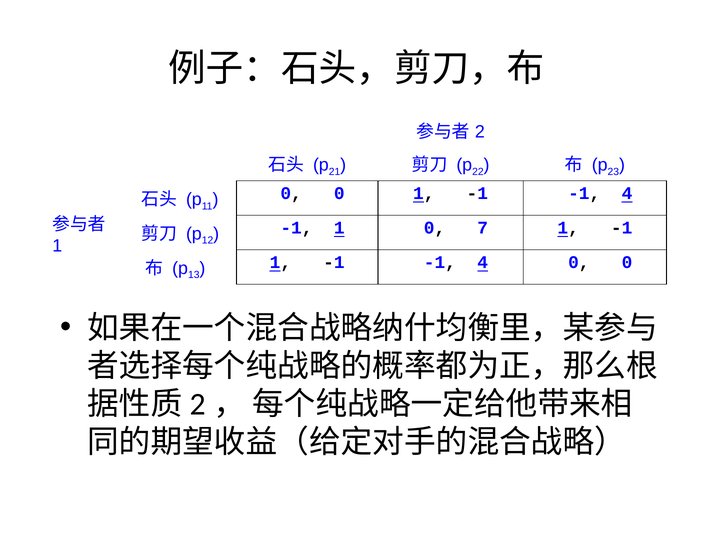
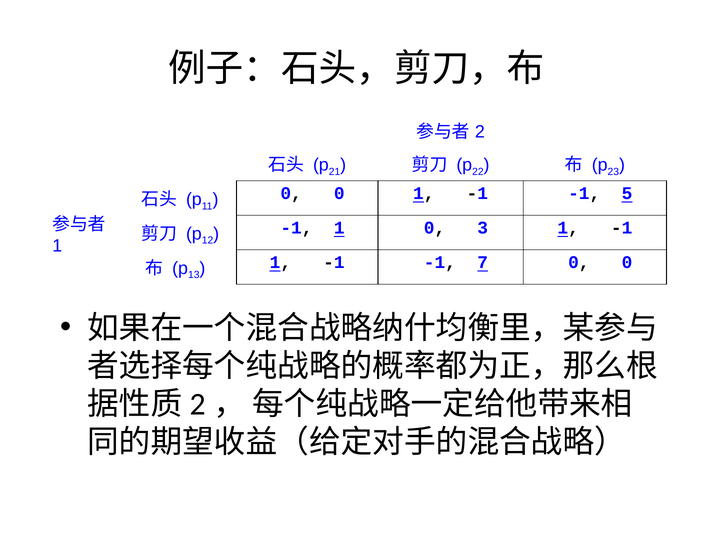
4 at (627, 193): 4 -> 5
7: 7 -> 3
4 at (483, 262): 4 -> 7
